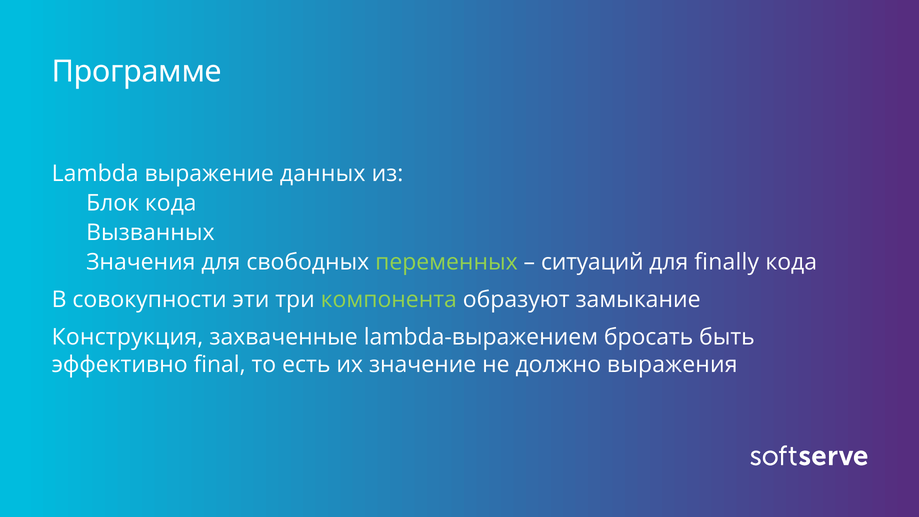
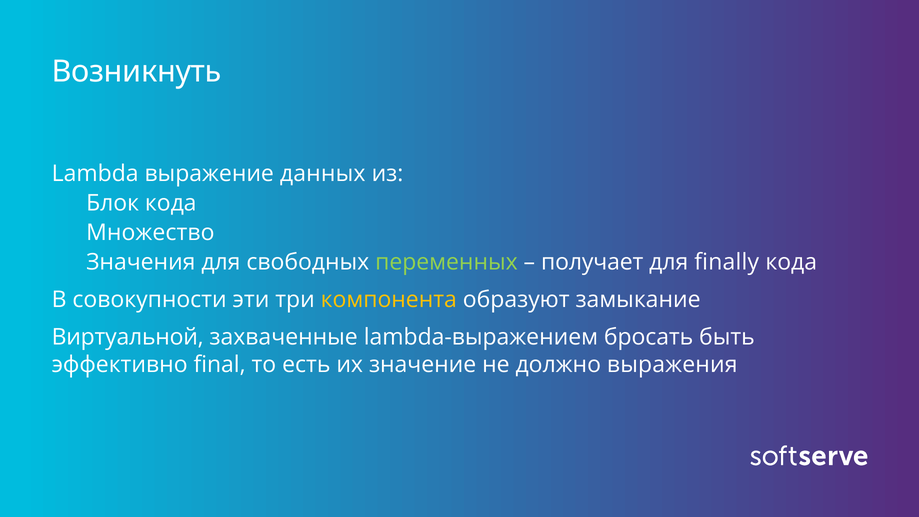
Программе: Программе -> Возникнуть
Вызванных: Вызванных -> Множество
ситуаций: ситуаций -> получает
компонента colour: light green -> yellow
Конструкция: Конструкция -> Виртуальной
